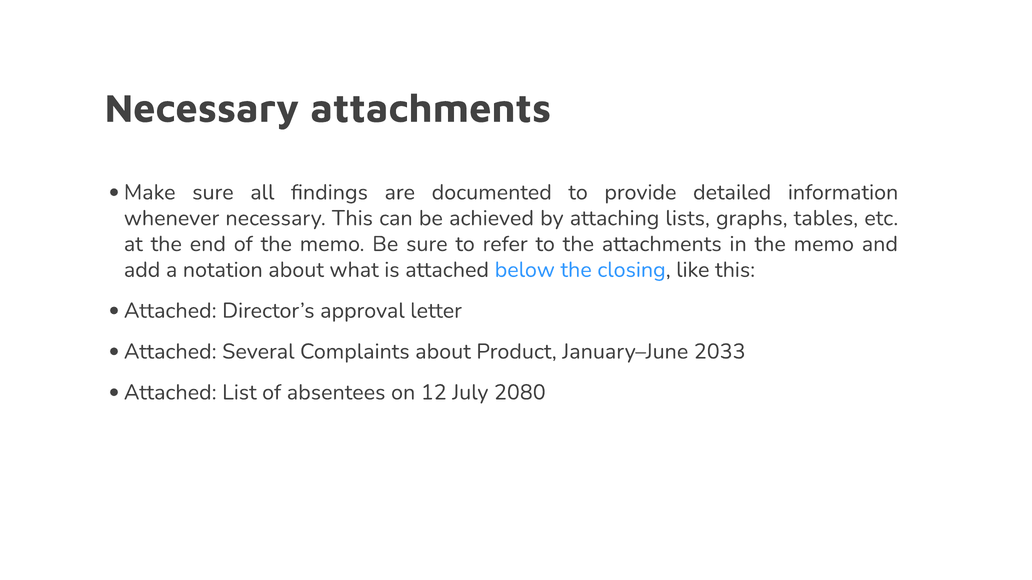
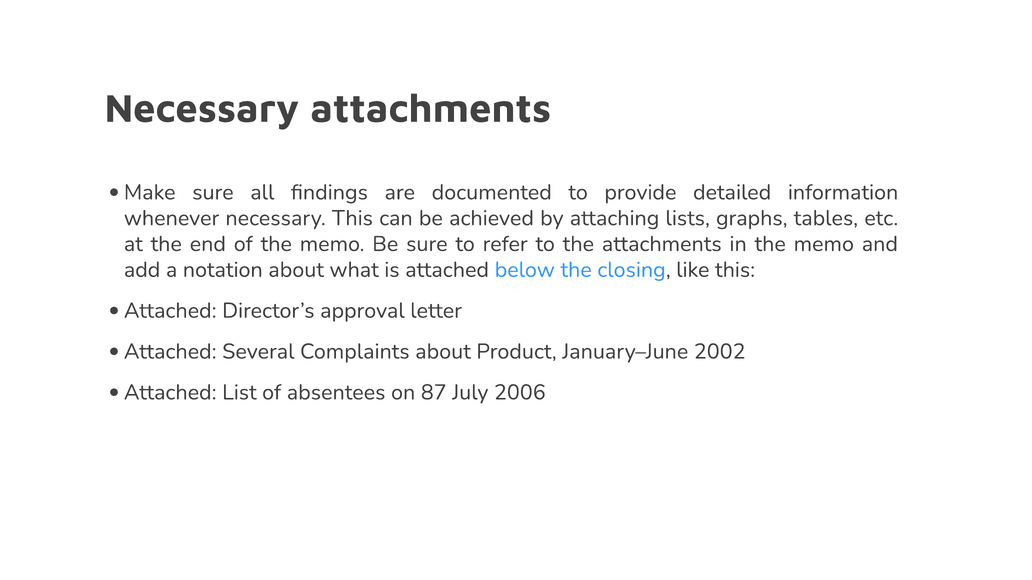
2033: 2033 -> 2002
12: 12 -> 87
2080: 2080 -> 2006
